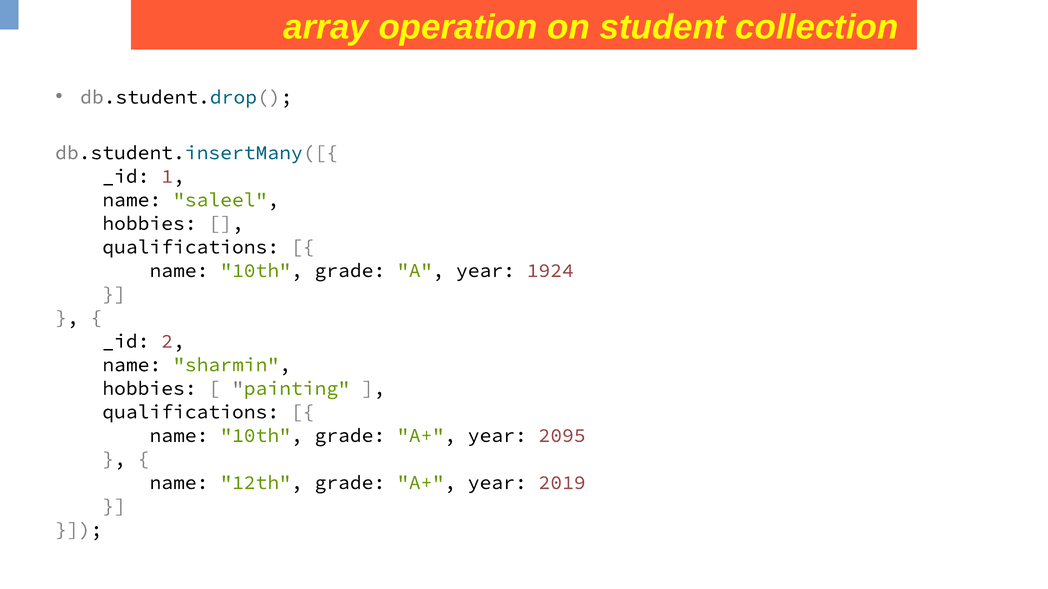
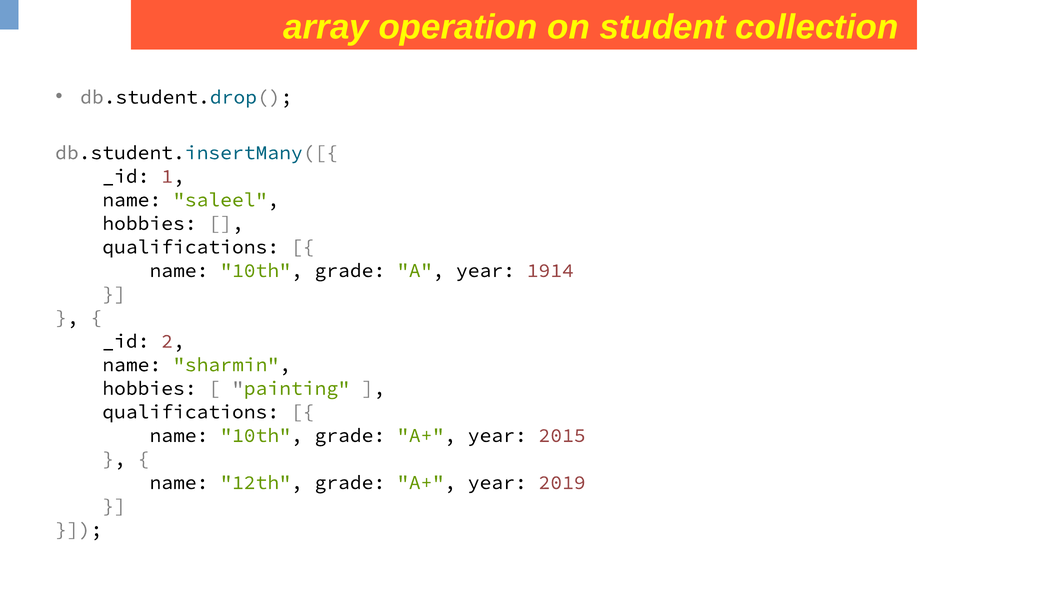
1924: 1924 -> 1914
2095: 2095 -> 2015
